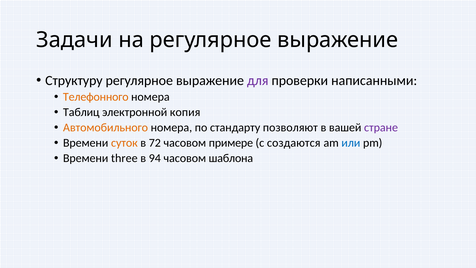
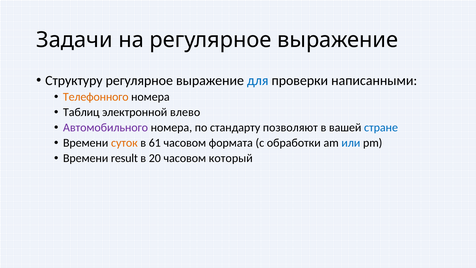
для colour: purple -> blue
копия: копия -> влево
Автомобильного colour: orange -> purple
стране colour: purple -> blue
72: 72 -> 61
примере: примере -> формата
создаются: создаются -> обработки
three: three -> result
94: 94 -> 20
шаблона: шаблона -> который
